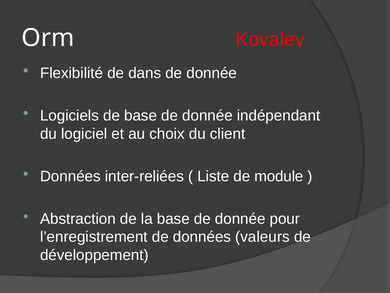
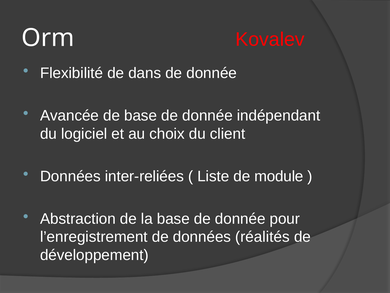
Logiciels: Logiciels -> Avancée
valeurs: valeurs -> réalités
